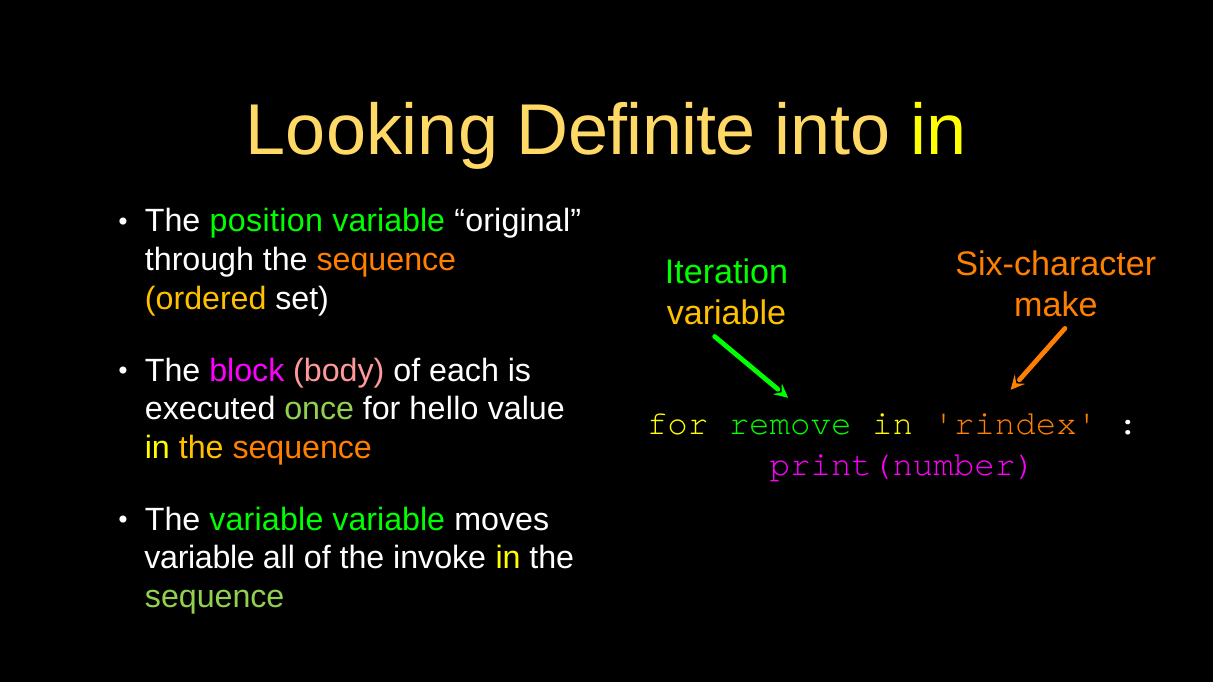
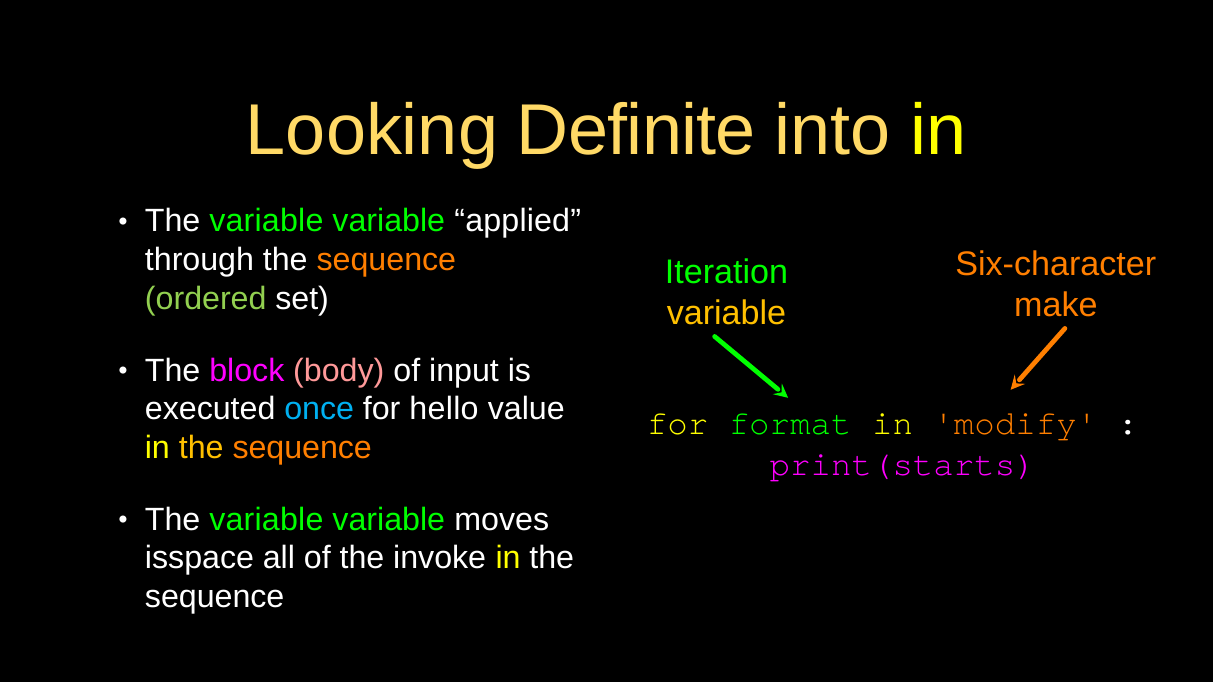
position at (266, 221): position -> variable
original: original -> applied
ordered colour: yellow -> light green
each: each -> input
once colour: light green -> light blue
remove: remove -> format
rindex: rindex -> modify
print(number: print(number -> print(starts
variable at (200, 558): variable -> isspace
sequence at (215, 597) colour: light green -> white
